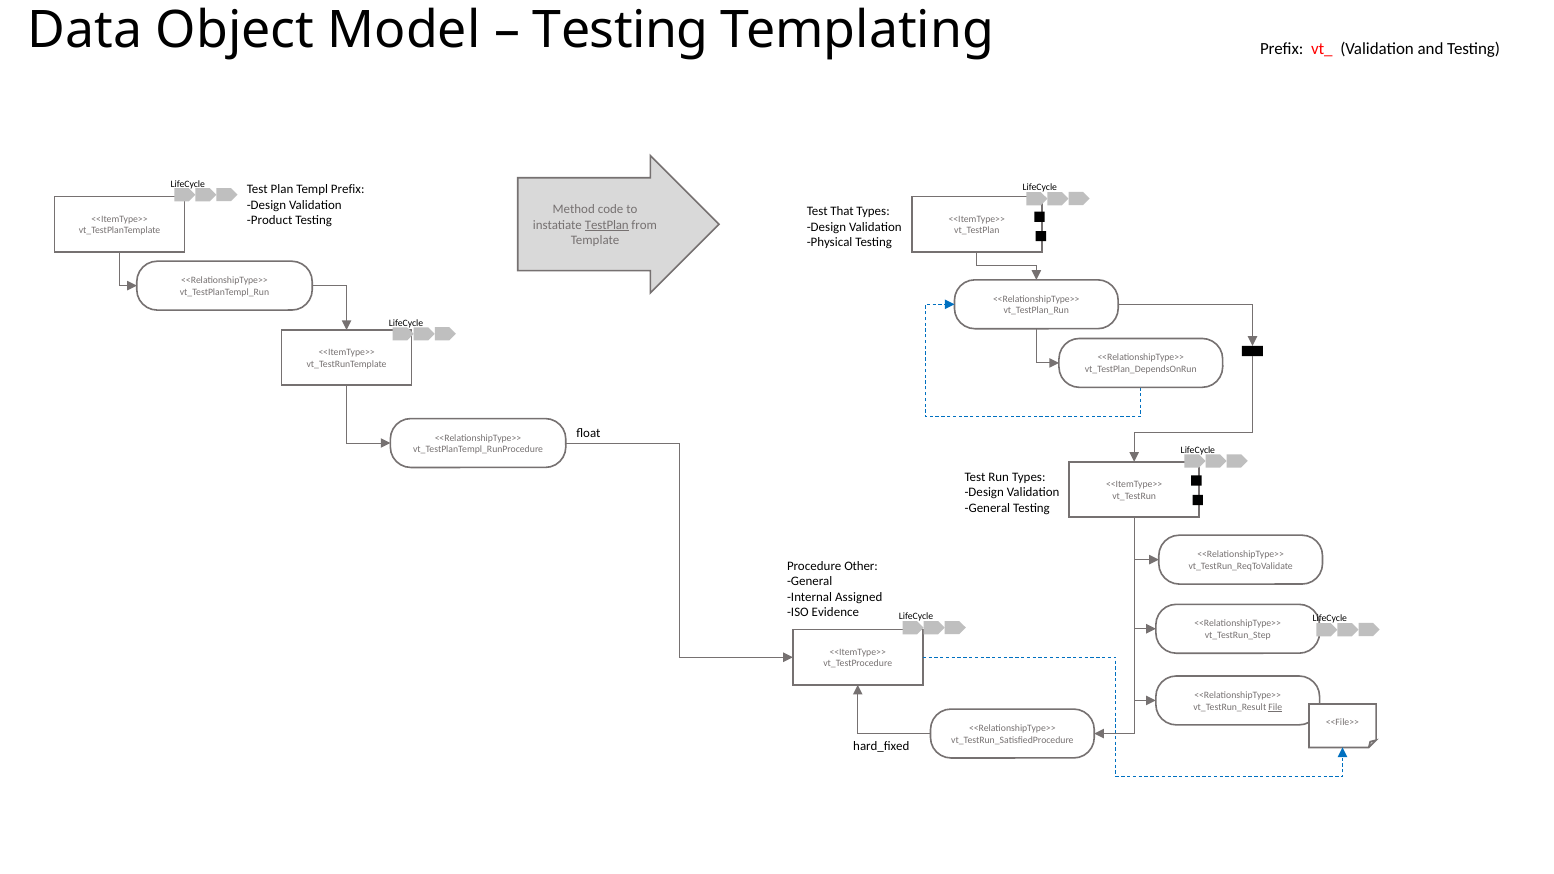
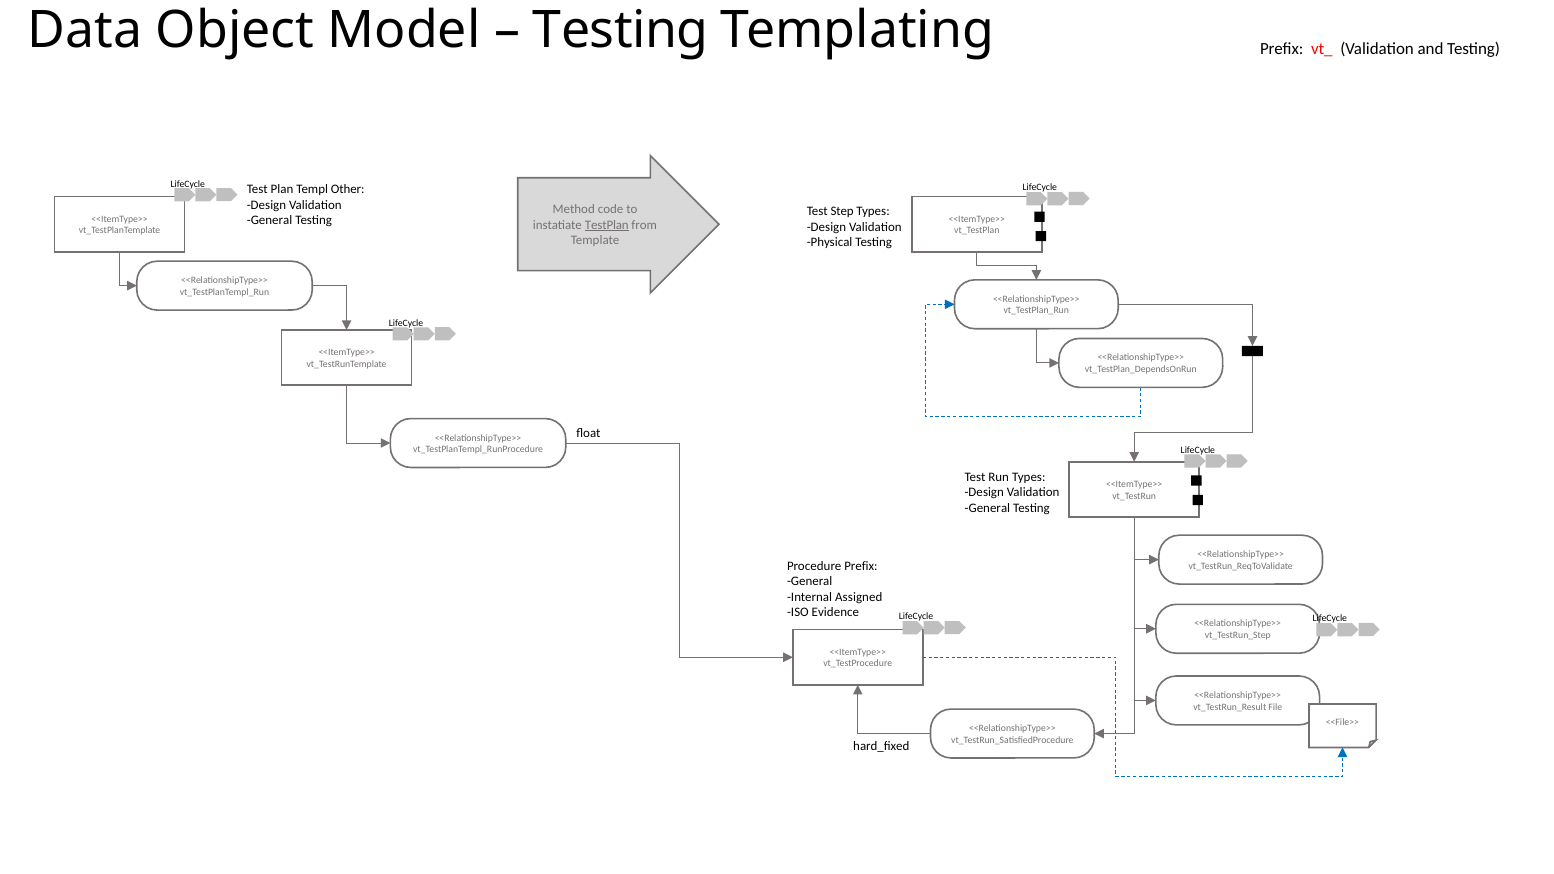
Templ Prefix: Prefix -> Other
That: That -> Step
Product at (270, 220): Product -> General
Procedure Other: Other -> Prefix
File underline: present -> none
